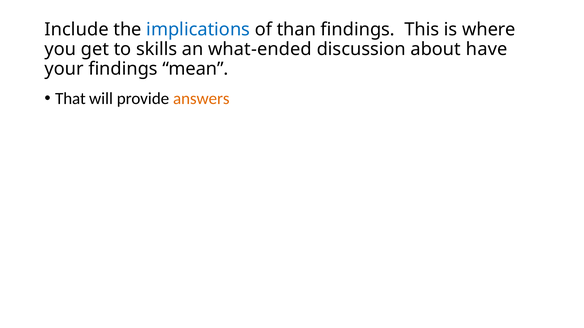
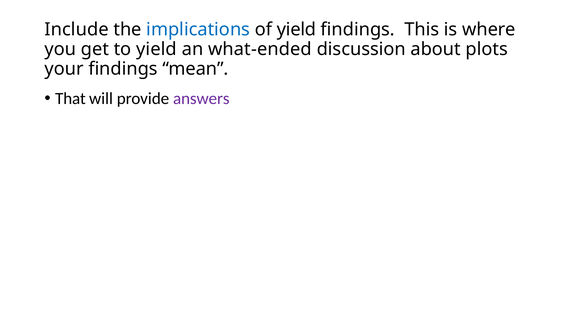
of than: than -> yield
to skills: skills -> yield
have: have -> plots
answers colour: orange -> purple
